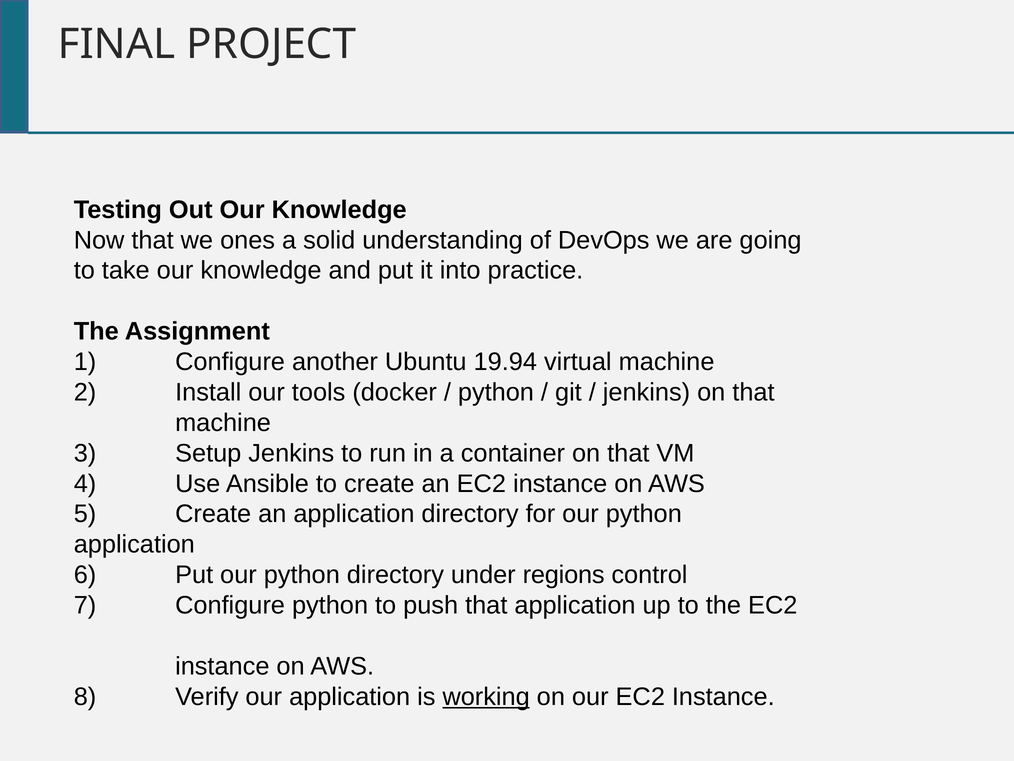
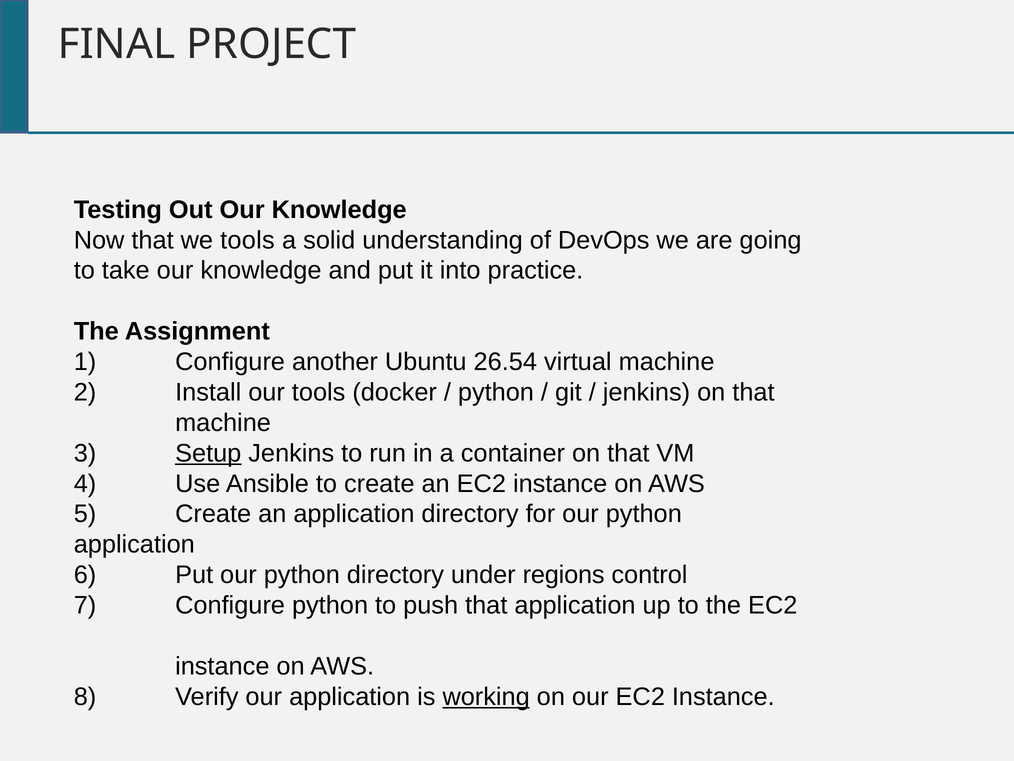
we ones: ones -> tools
19.94: 19.94 -> 26.54
Setup underline: none -> present
